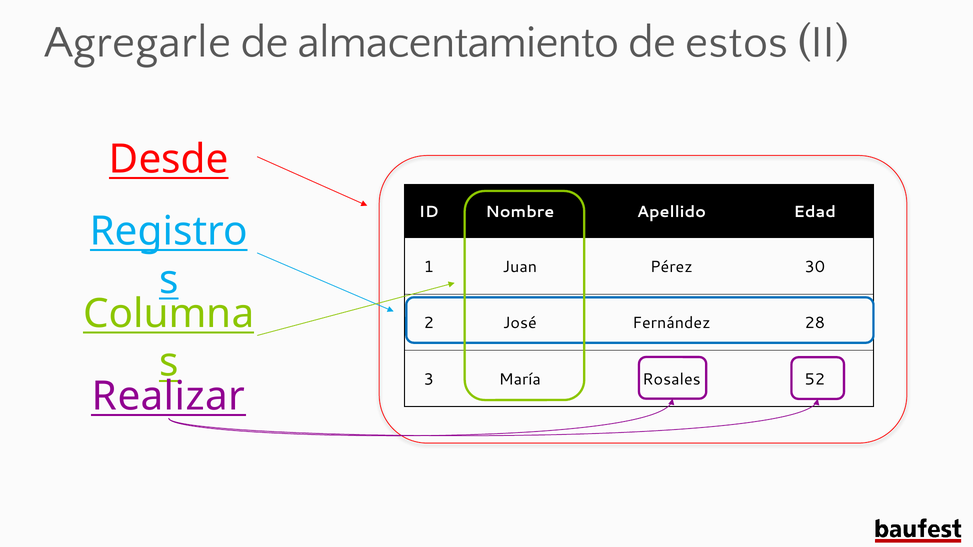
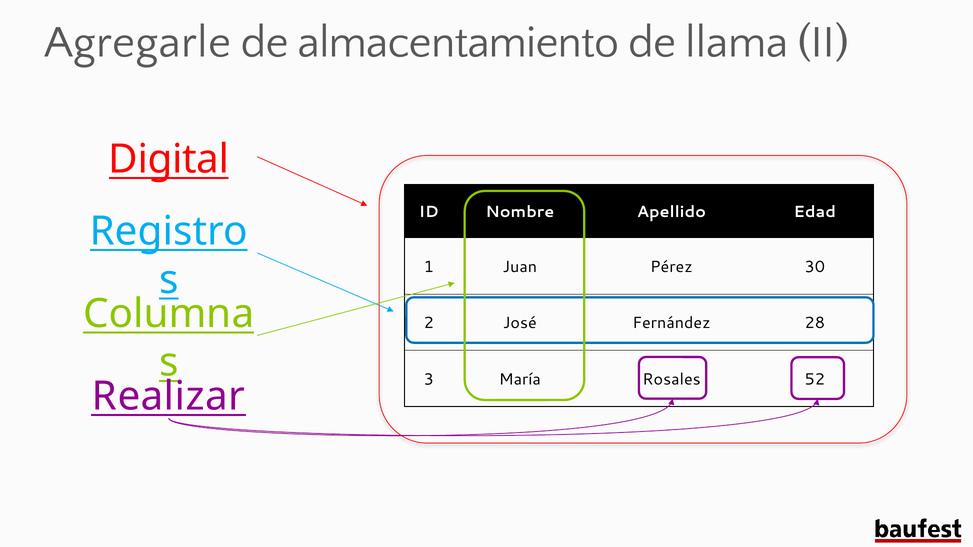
estos: estos -> llama
Desde: Desde -> Digital
